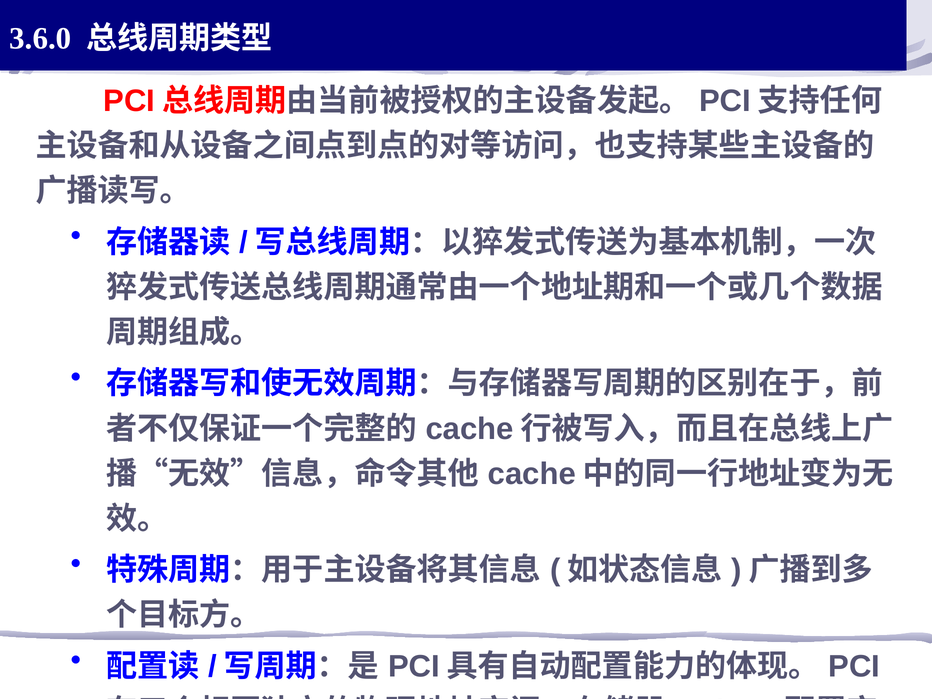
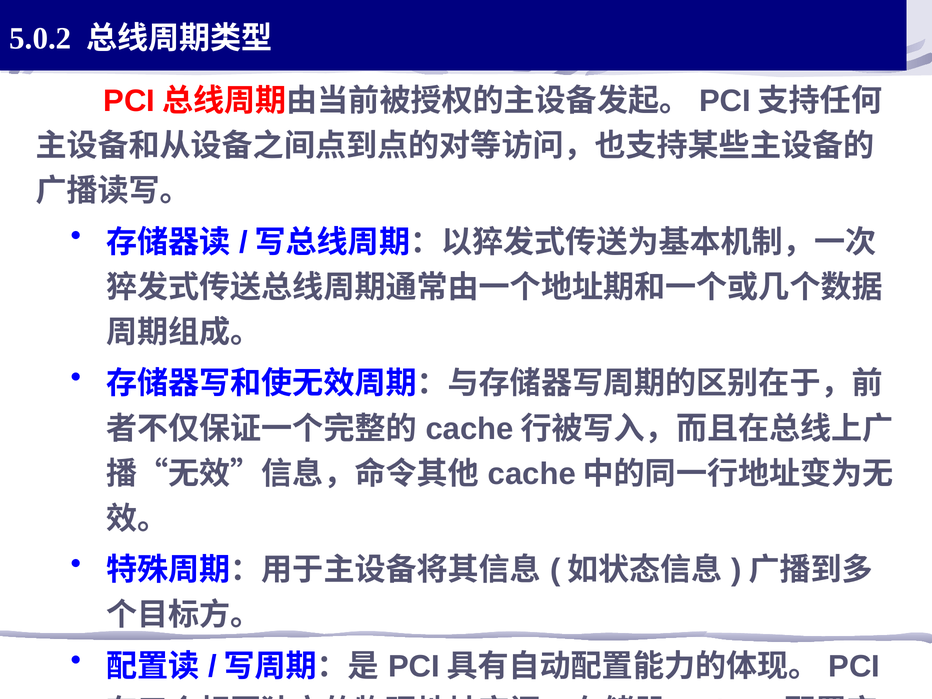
3.6.0: 3.6.0 -> 5.0.2
